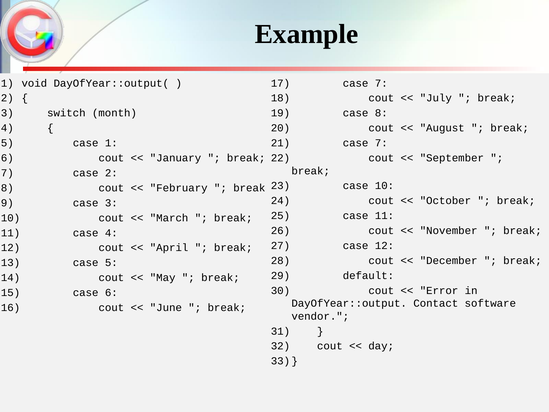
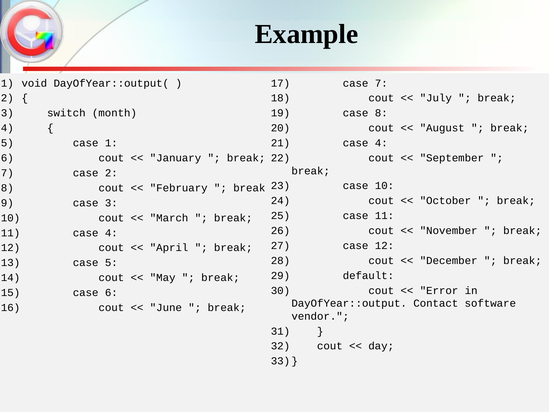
7 at (381, 143): 7 -> 4
